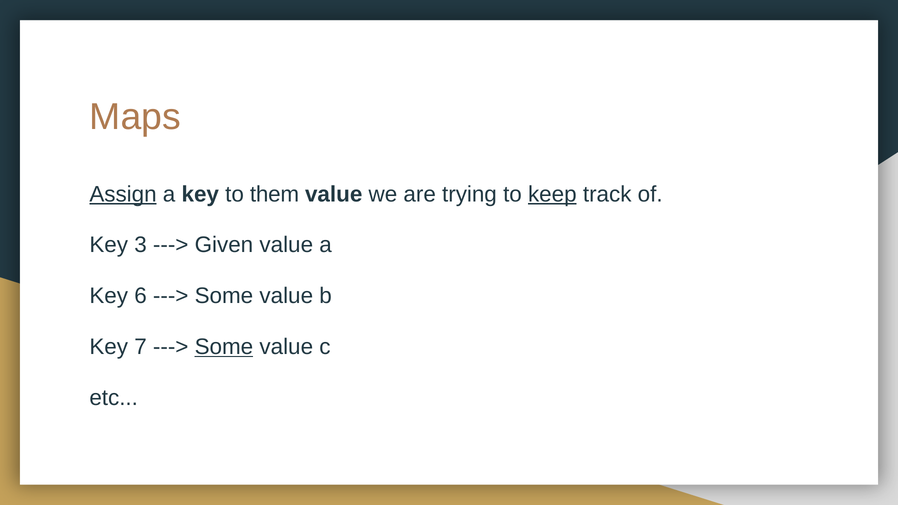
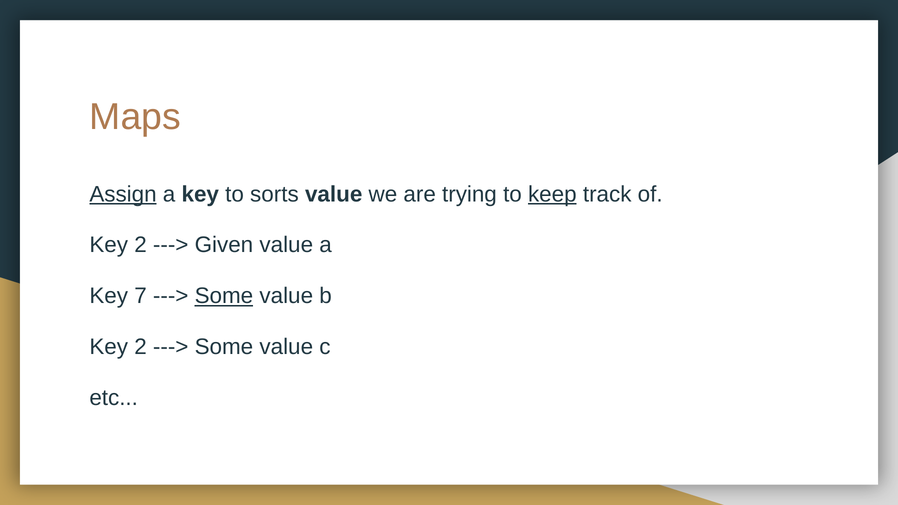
them: them -> sorts
3 at (141, 245): 3 -> 2
6: 6 -> 7
Some at (224, 296) underline: none -> present
7 at (141, 347): 7 -> 2
Some at (224, 347) underline: present -> none
